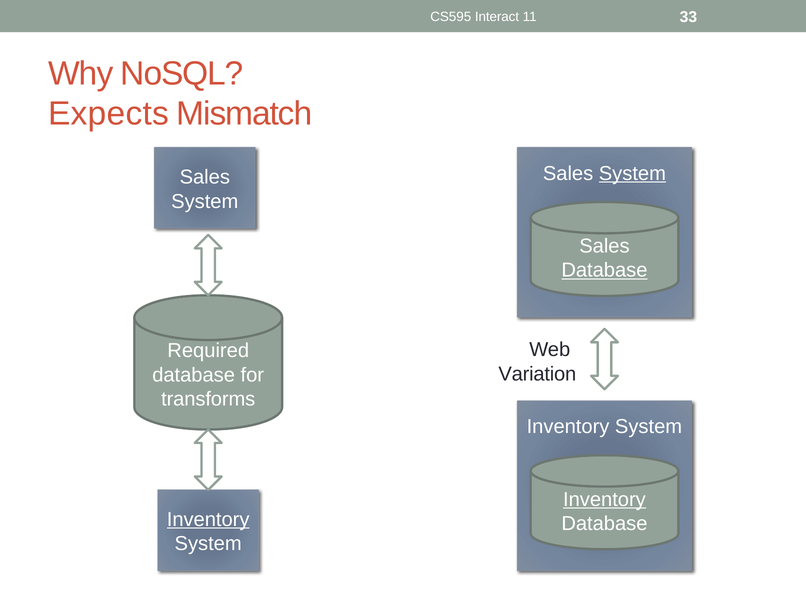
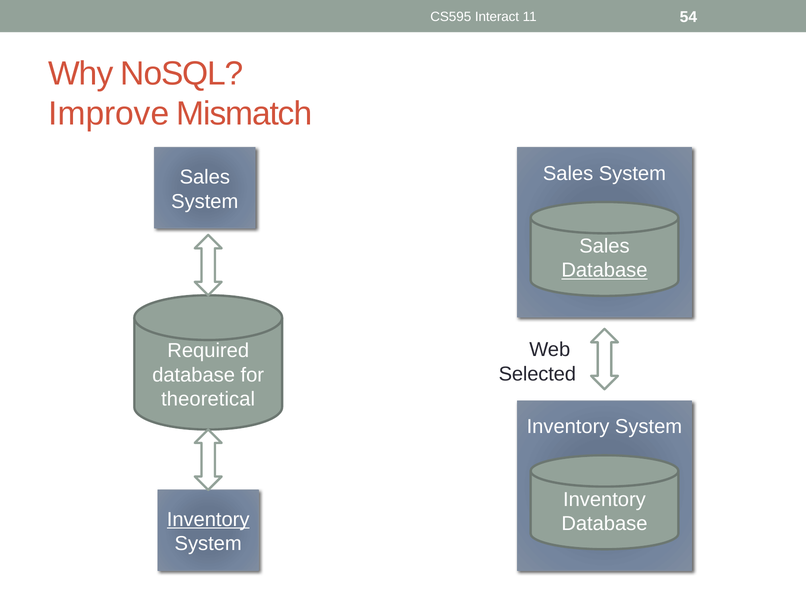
33: 33 -> 54
Expects: Expects -> Improve
System at (632, 174) underline: present -> none
Variation: Variation -> Selected
transforms: transforms -> theoretical
Inventory at (604, 500) underline: present -> none
